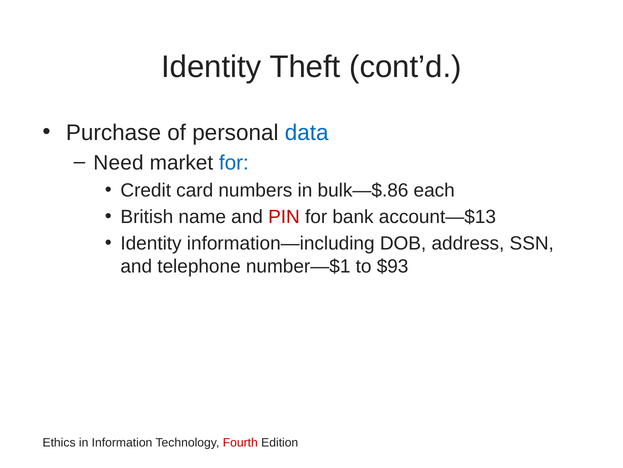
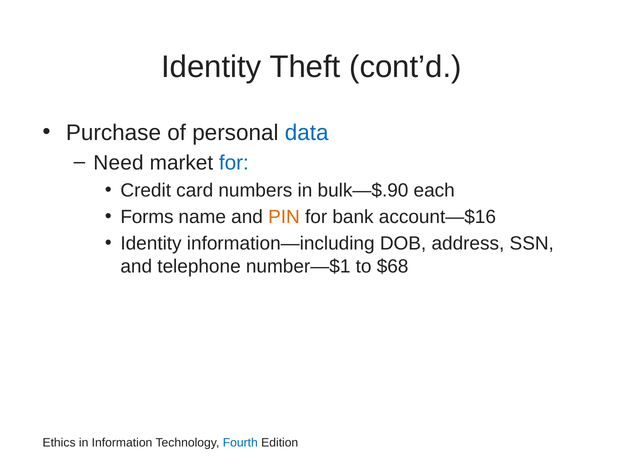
bulk—$.86: bulk—$.86 -> bulk—$.90
British: British -> Forms
PIN colour: red -> orange
account—$13: account—$13 -> account—$16
$93: $93 -> $68
Fourth colour: red -> blue
